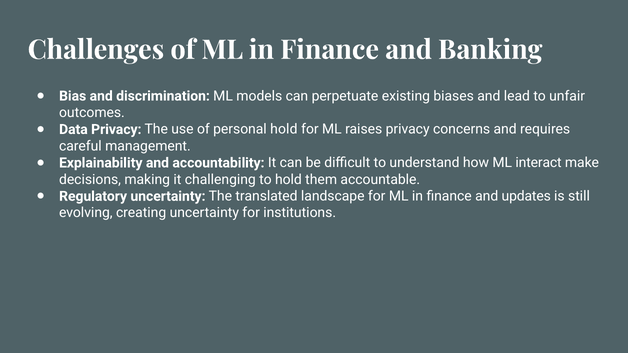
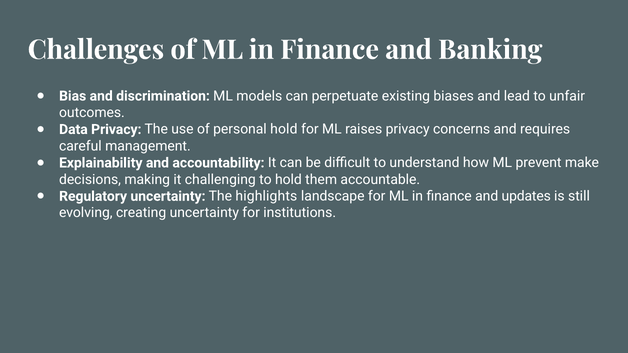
interact: interact -> prevent
translated: translated -> highlights
